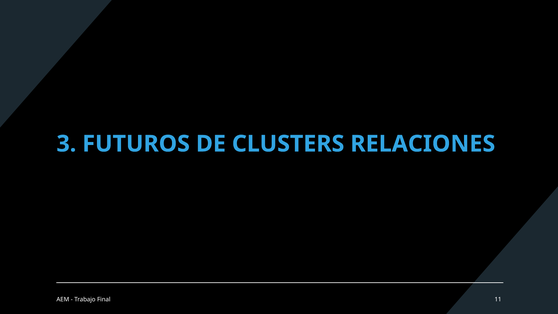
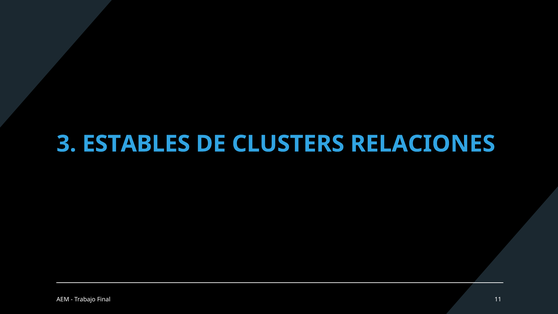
FUTUROS: FUTUROS -> ESTABLES
